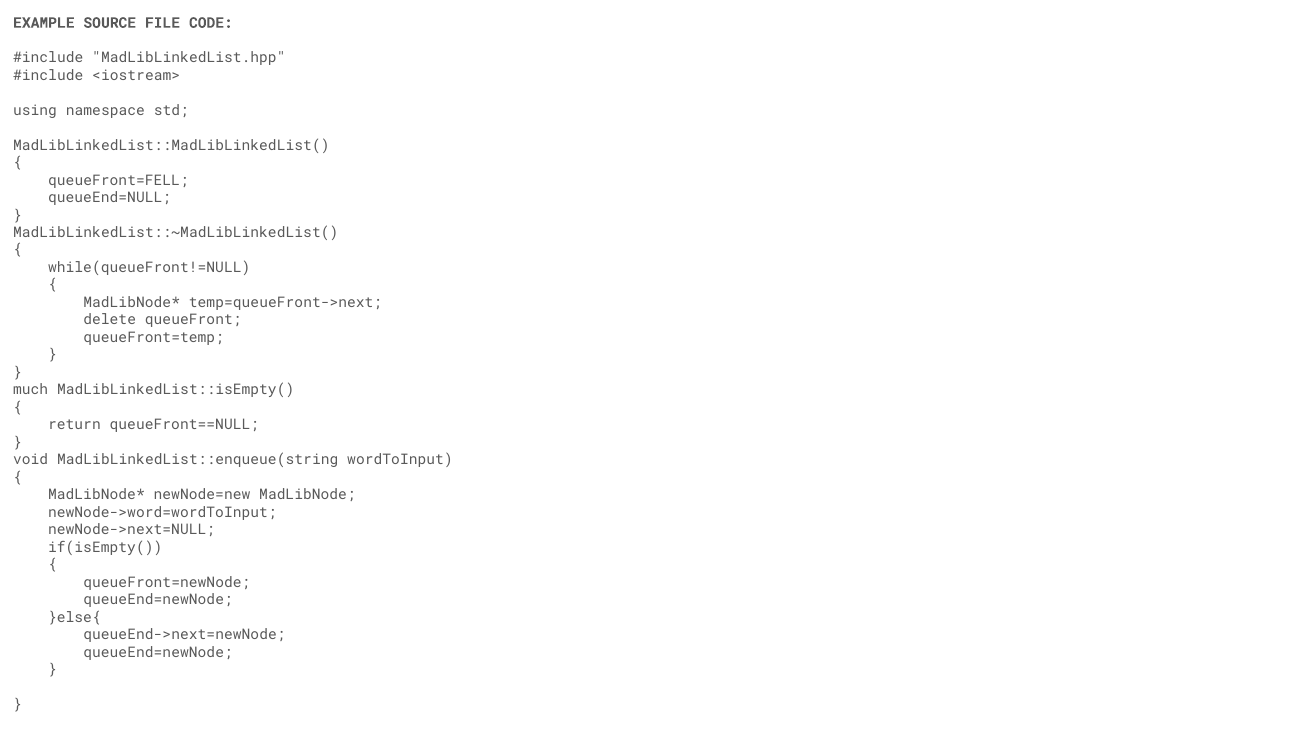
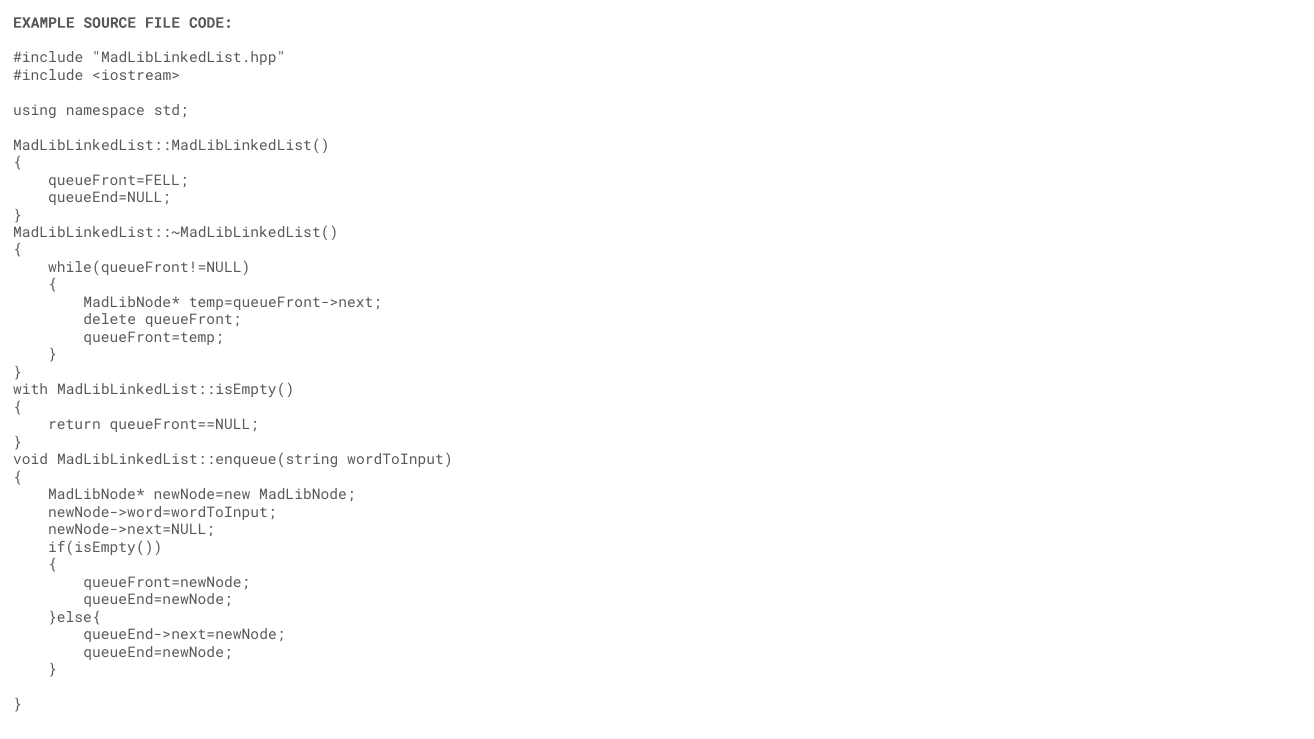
much: much -> with
